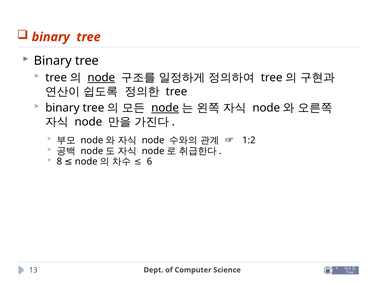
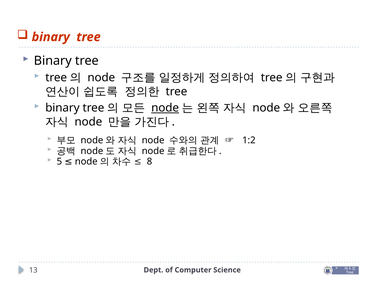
node at (101, 78) underline: present -> none
8: 8 -> 5
6: 6 -> 8
